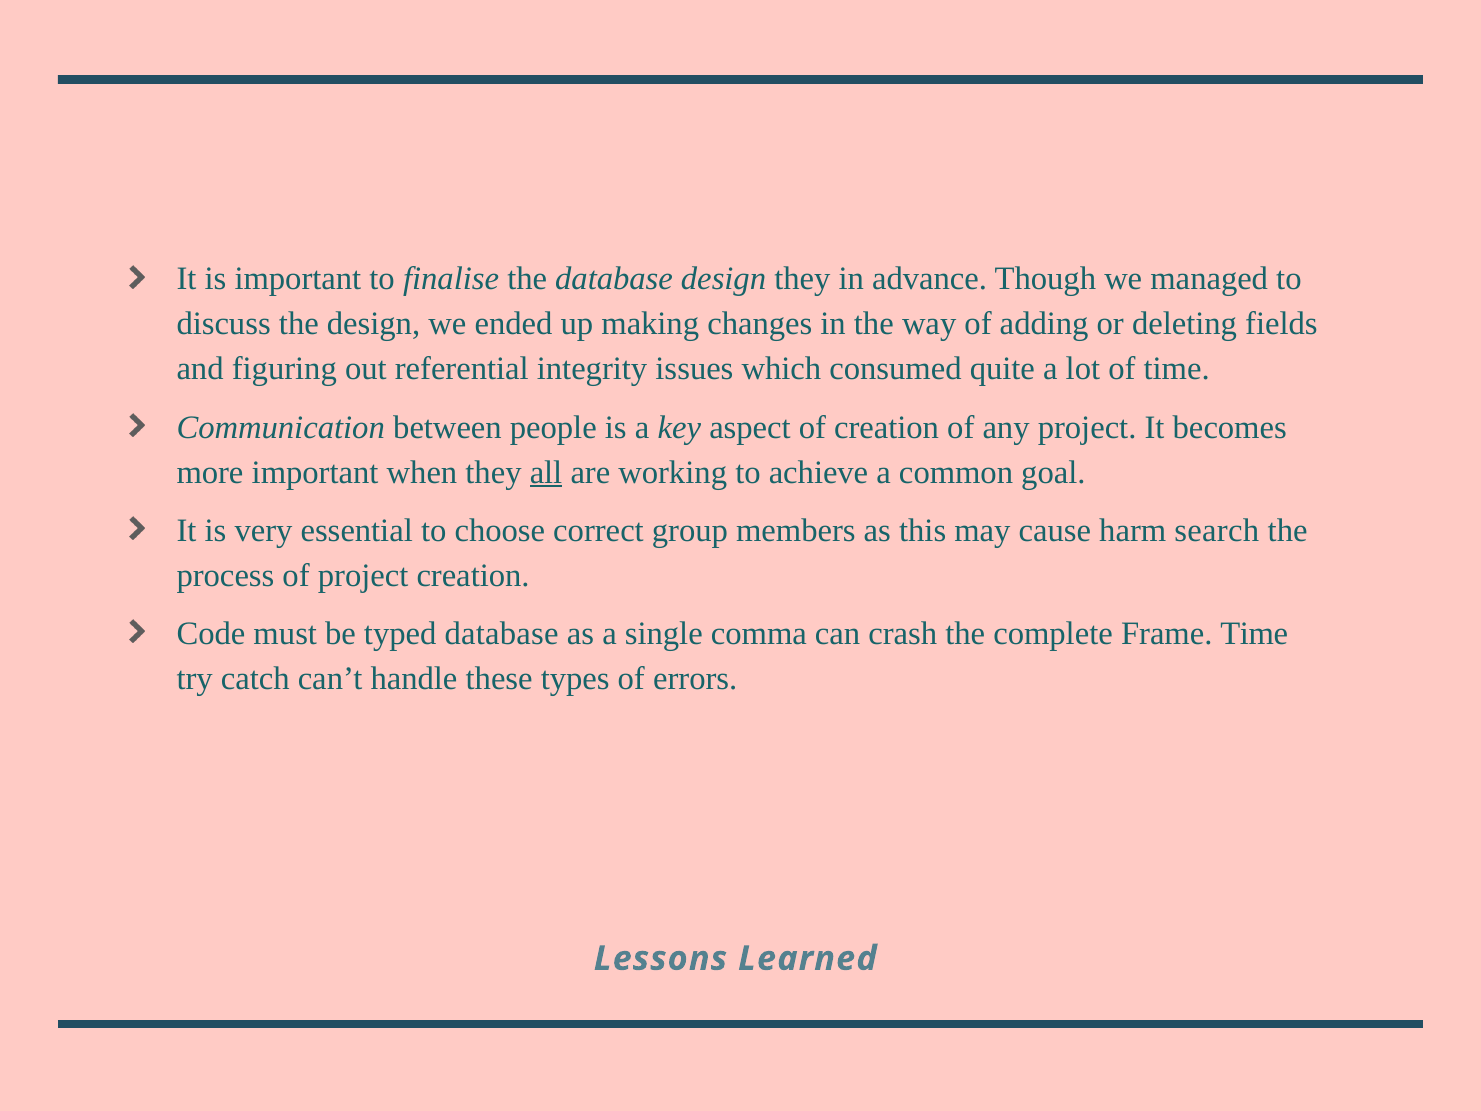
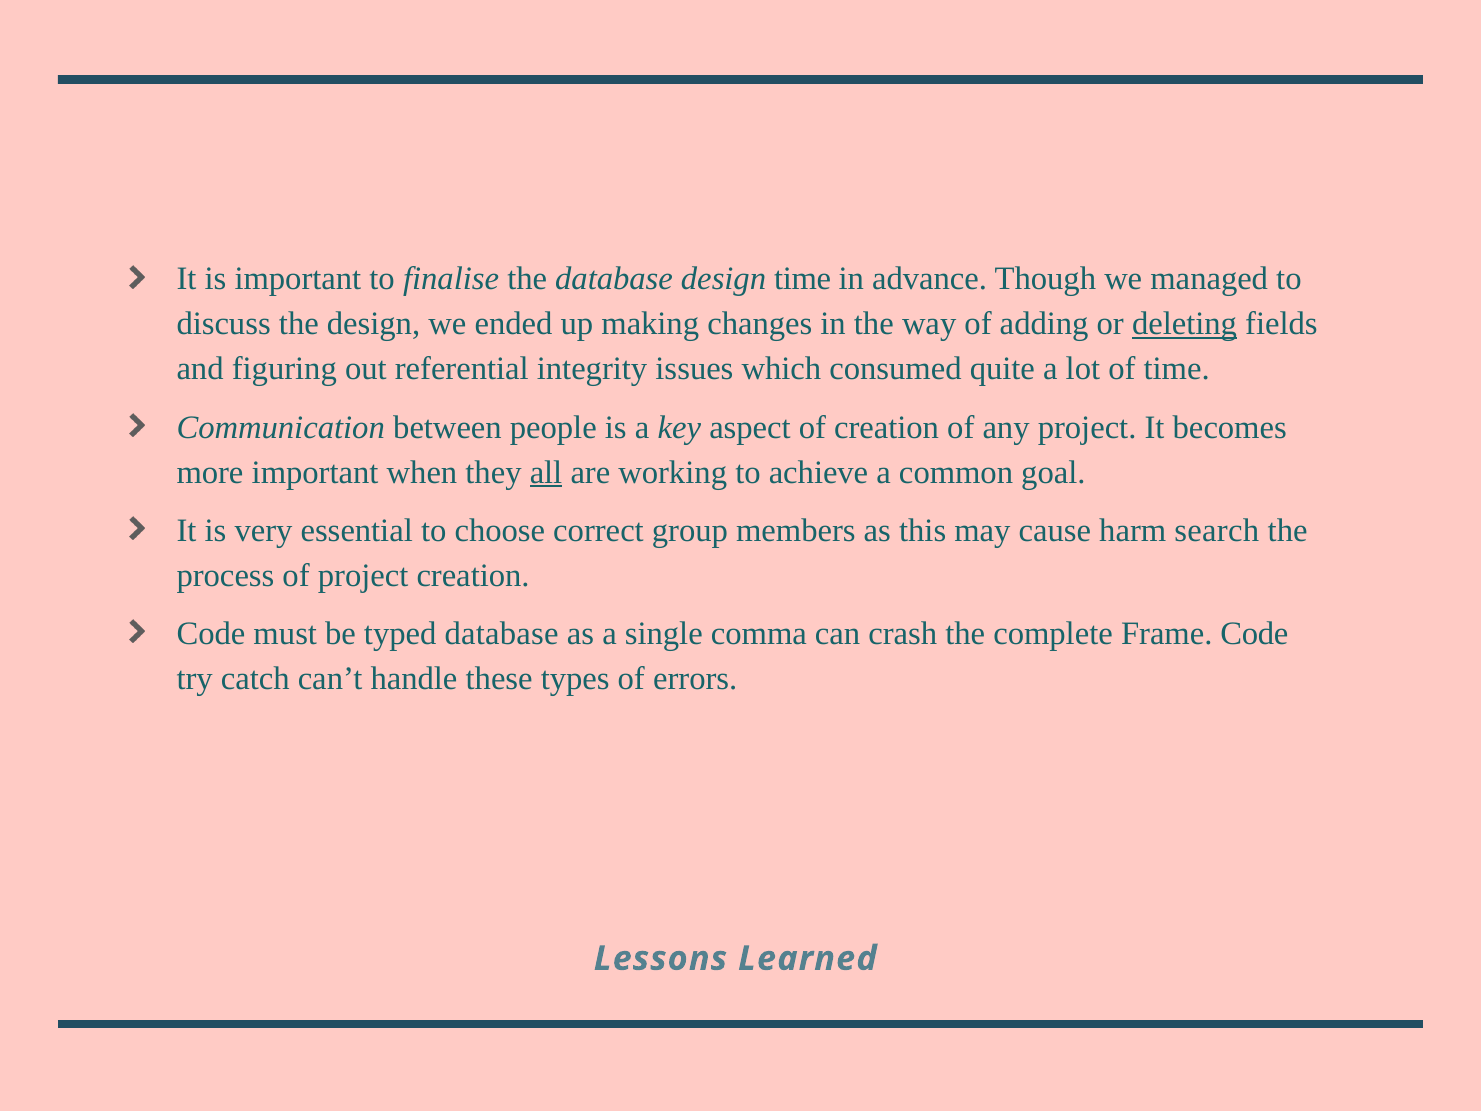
design they: they -> time
deleting underline: none -> present
Frame Time: Time -> Code
